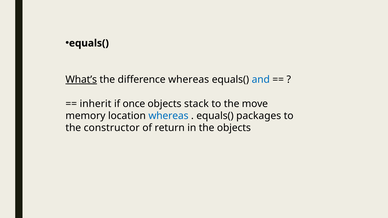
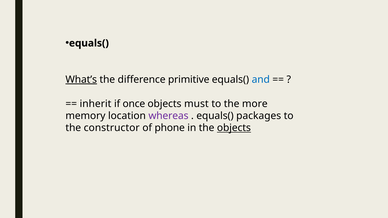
difference whereas: whereas -> primitive
stack: stack -> must
move: move -> more
whereas at (168, 116) colour: blue -> purple
return: return -> phone
objects at (234, 128) underline: none -> present
